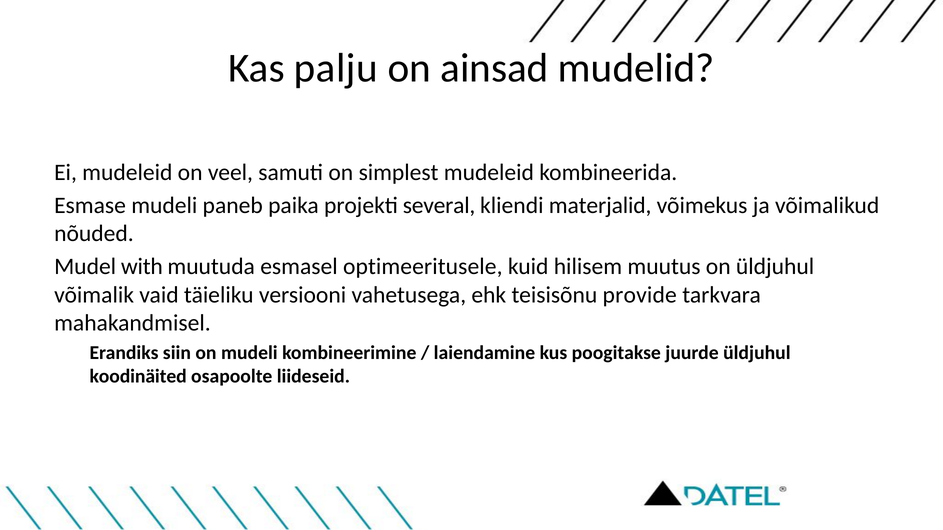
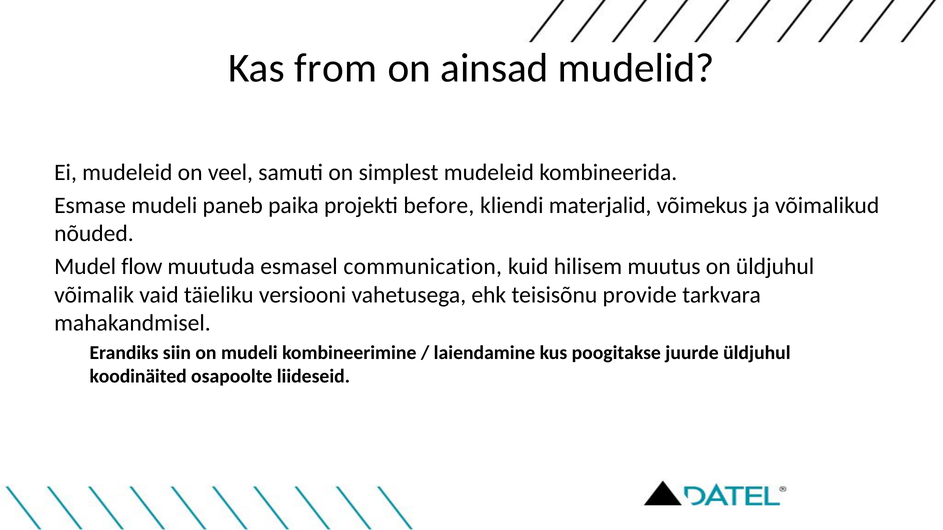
palju: palju -> from
several: several -> before
with: with -> flow
optimeeritusele: optimeeritusele -> communication
